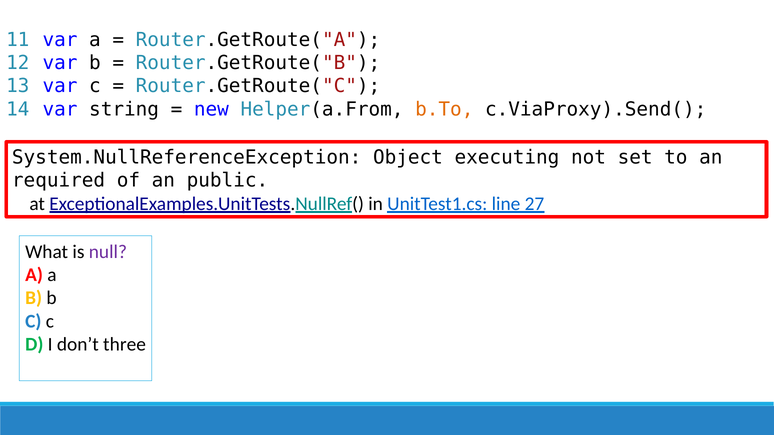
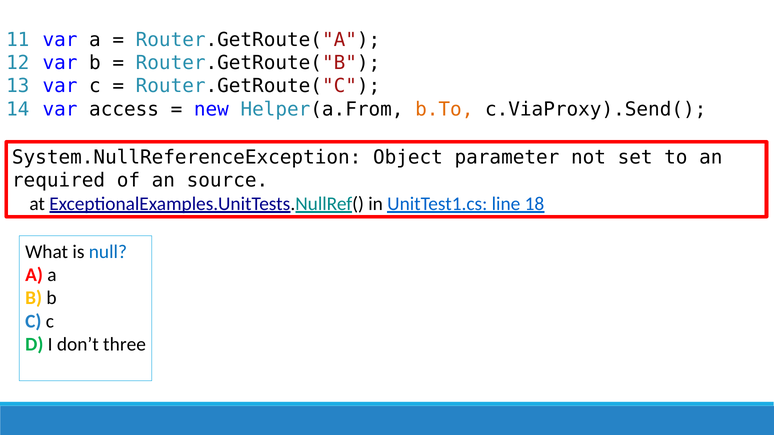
string: string -> access
executing: executing -> parameter
public: public -> source
27: 27 -> 18
null colour: purple -> blue
